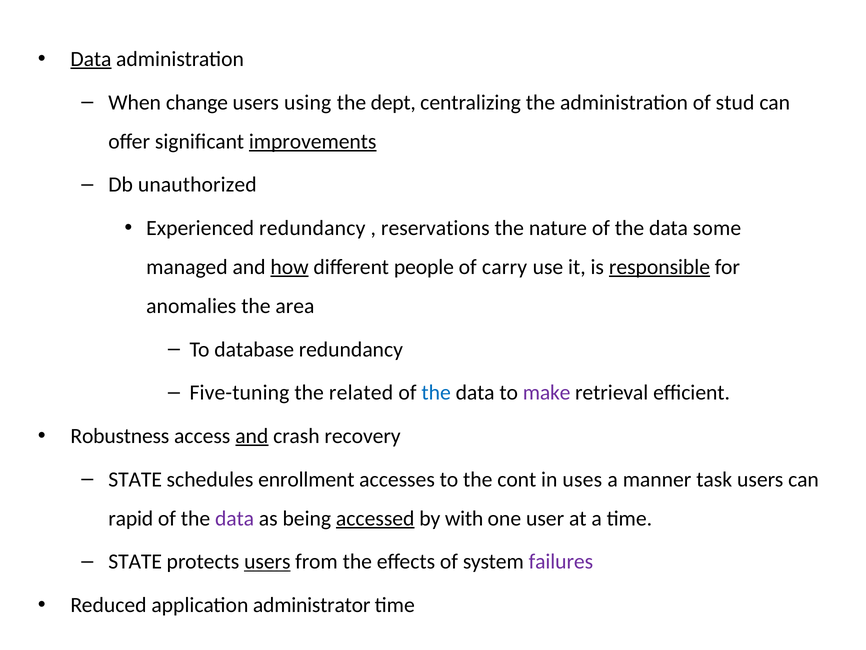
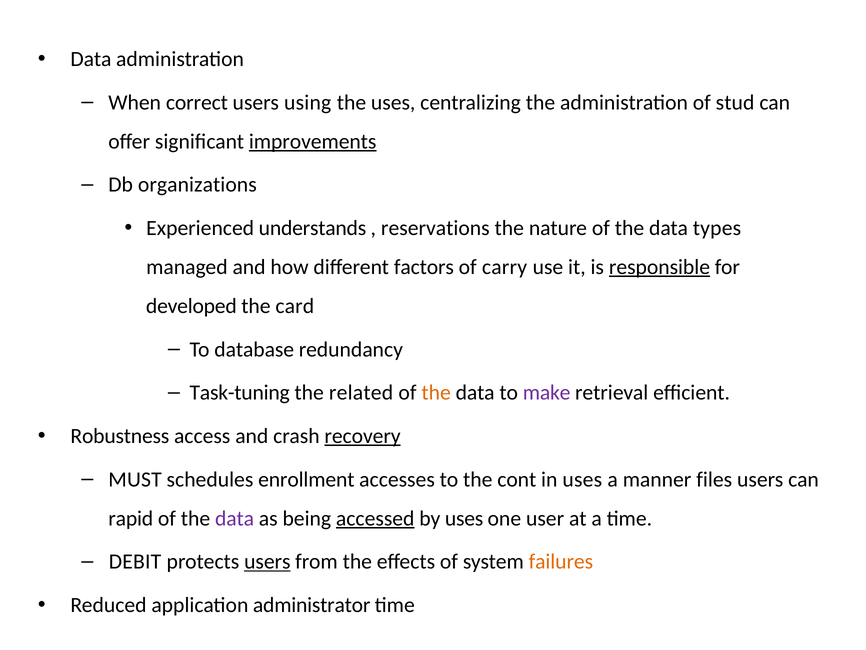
Data at (91, 59) underline: present -> none
change: change -> correct
the dept: dept -> uses
unauthorized: unauthorized -> organizations
Experienced redundancy: redundancy -> understands
some: some -> types
how underline: present -> none
people: people -> factors
anomalies: anomalies -> developed
area: area -> card
Five-tuning: Five-tuning -> Task-tuning
the at (436, 392) colour: blue -> orange
and at (252, 436) underline: present -> none
recovery underline: none -> present
STATE at (135, 479): STATE -> MUST
task: task -> files
by with: with -> uses
STATE at (135, 561): STATE -> DEBIT
failures colour: purple -> orange
